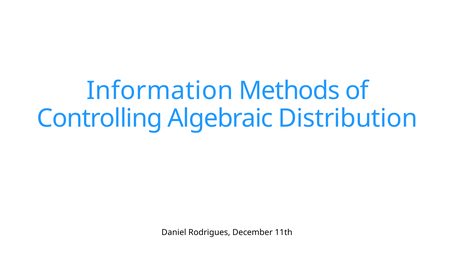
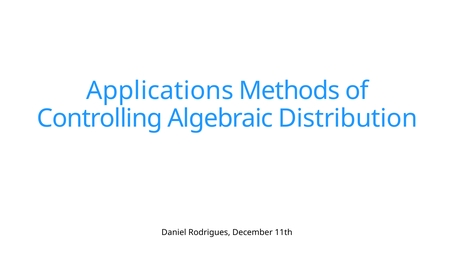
Information: Information -> Applications
